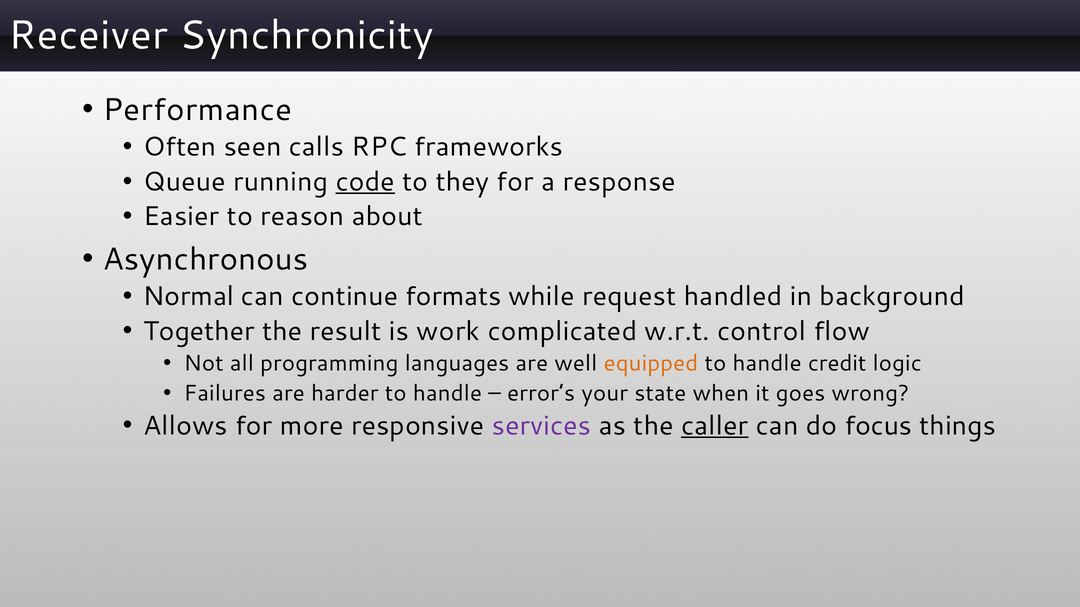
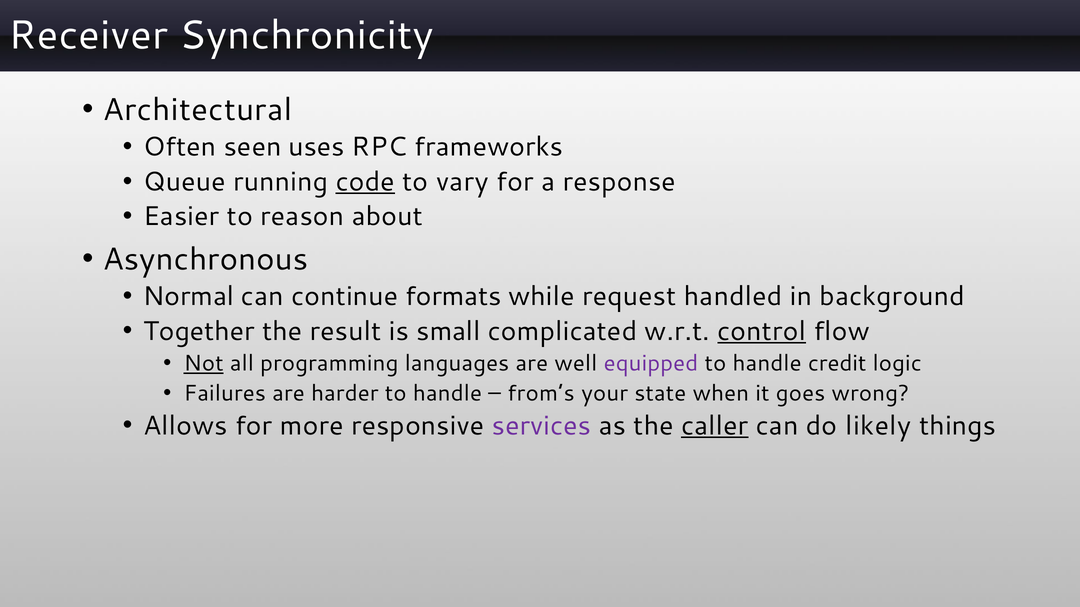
Performance: Performance -> Architectural
calls: calls -> uses
they: they -> vary
work: work -> small
control underline: none -> present
Not underline: none -> present
equipped colour: orange -> purple
error’s: error’s -> from’s
focus: focus -> likely
